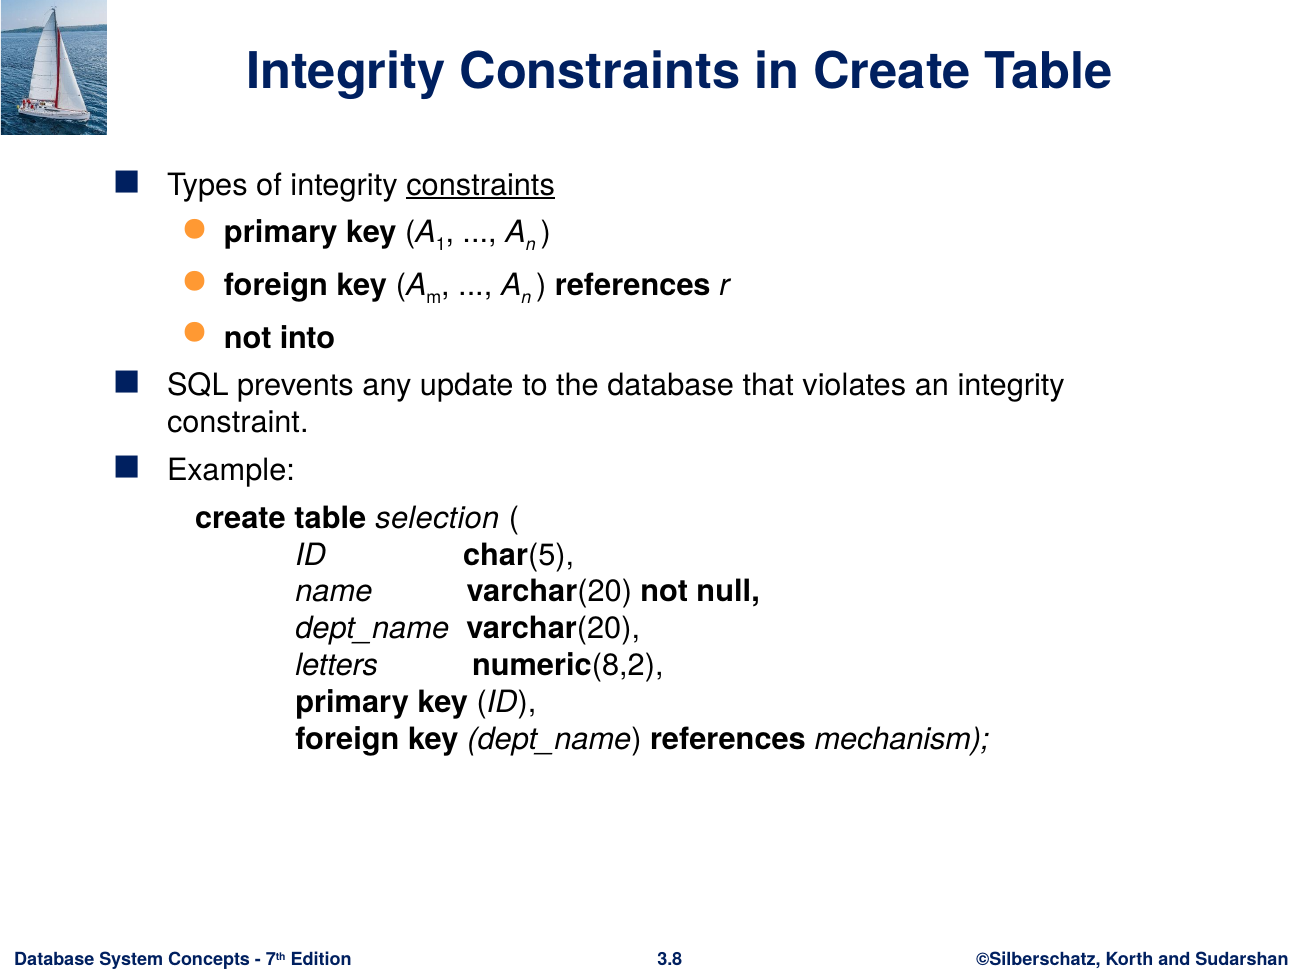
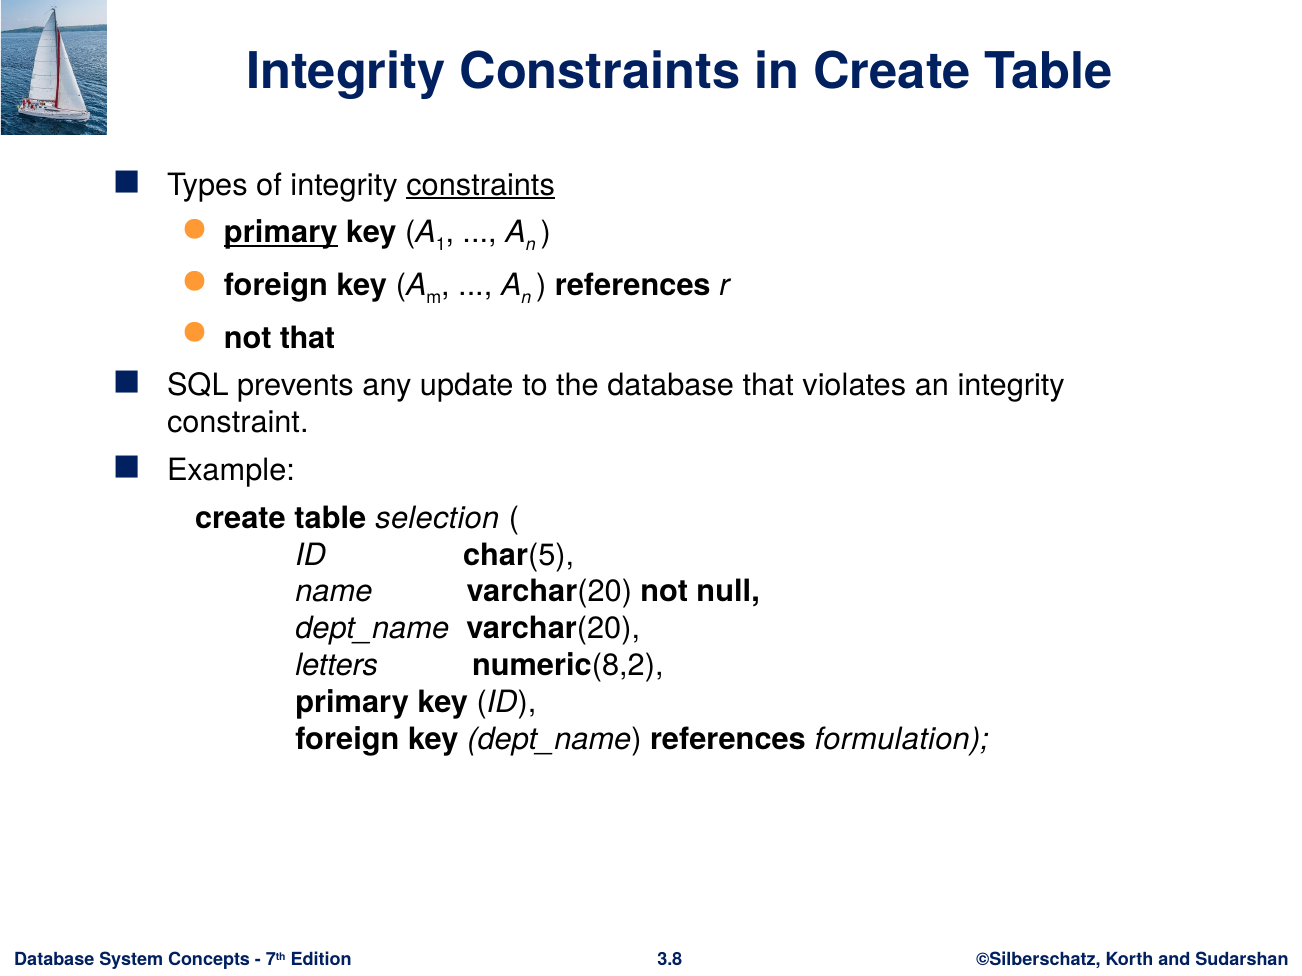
primary at (281, 233) underline: none -> present
not into: into -> that
mechanism: mechanism -> formulation
